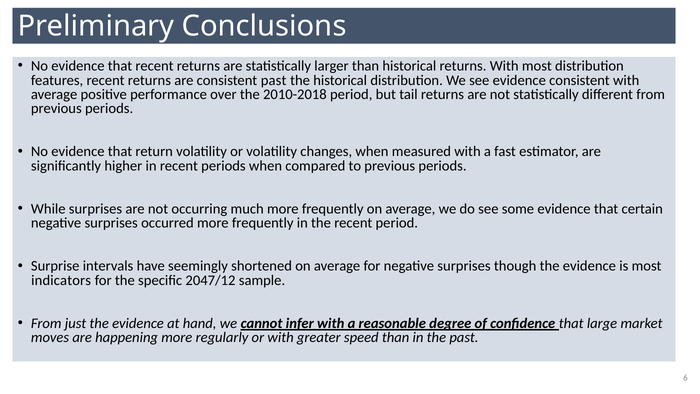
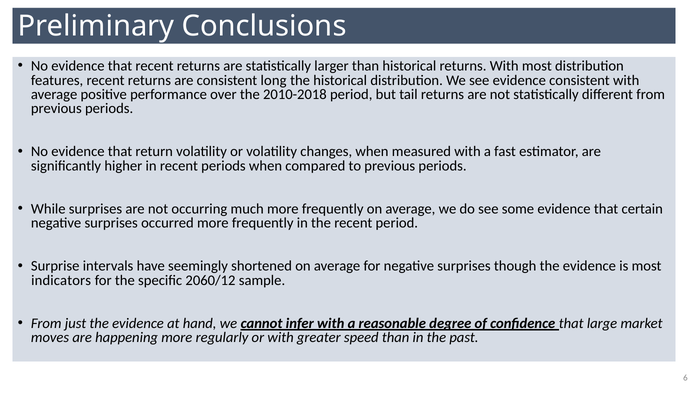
consistent past: past -> long
2047/12: 2047/12 -> 2060/12
